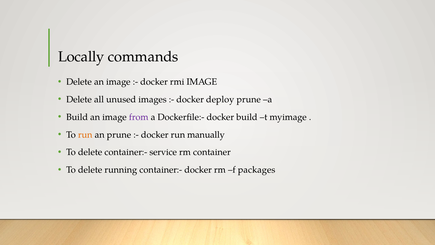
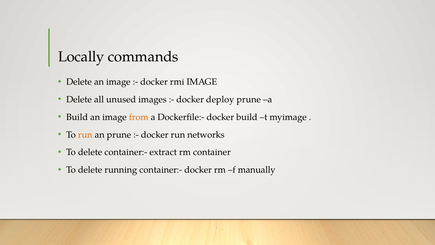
from colour: purple -> orange
manually: manually -> networks
service: service -> extract
packages: packages -> manually
